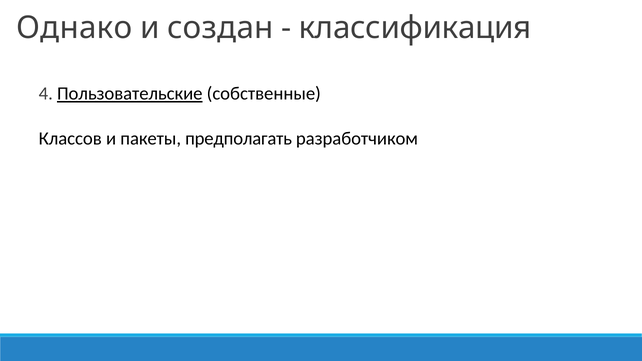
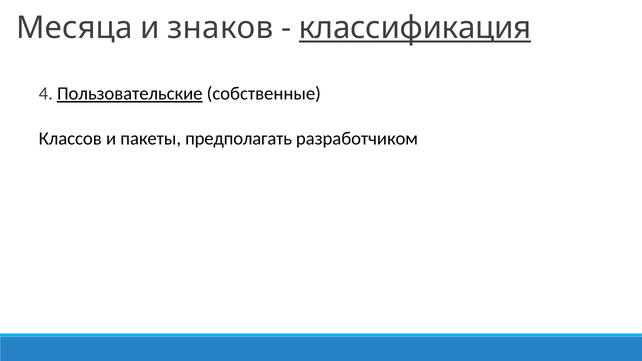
Однако: Однако -> Месяца
создан: создан -> знаков
классификация underline: none -> present
